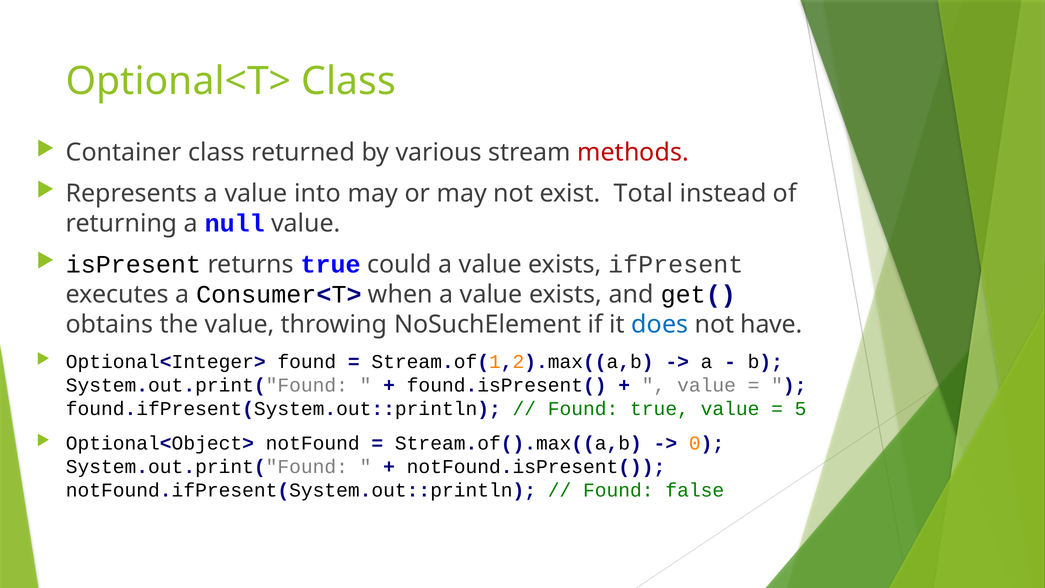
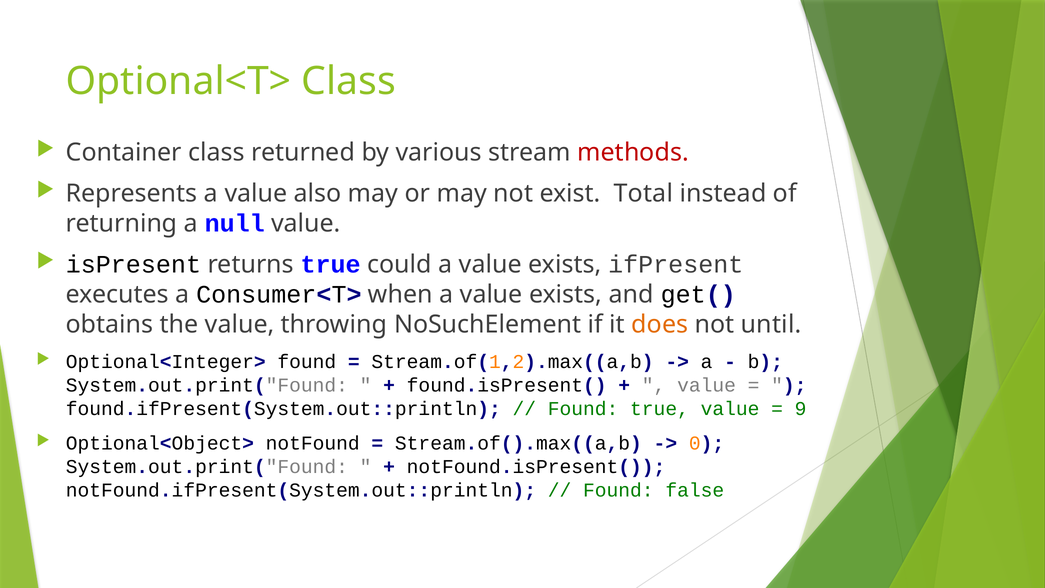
into: into -> also
does colour: blue -> orange
have: have -> until
5: 5 -> 9
